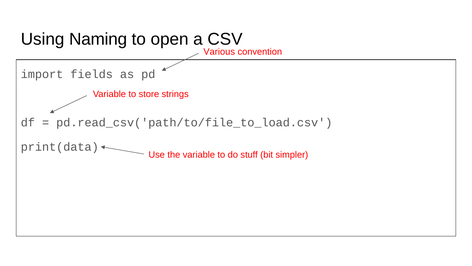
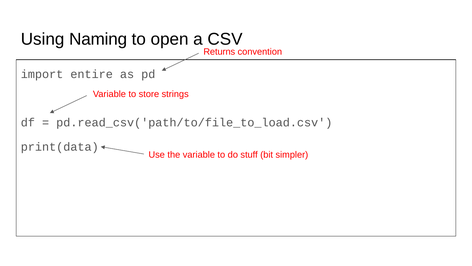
Various: Various -> Returns
fields: fields -> entire
